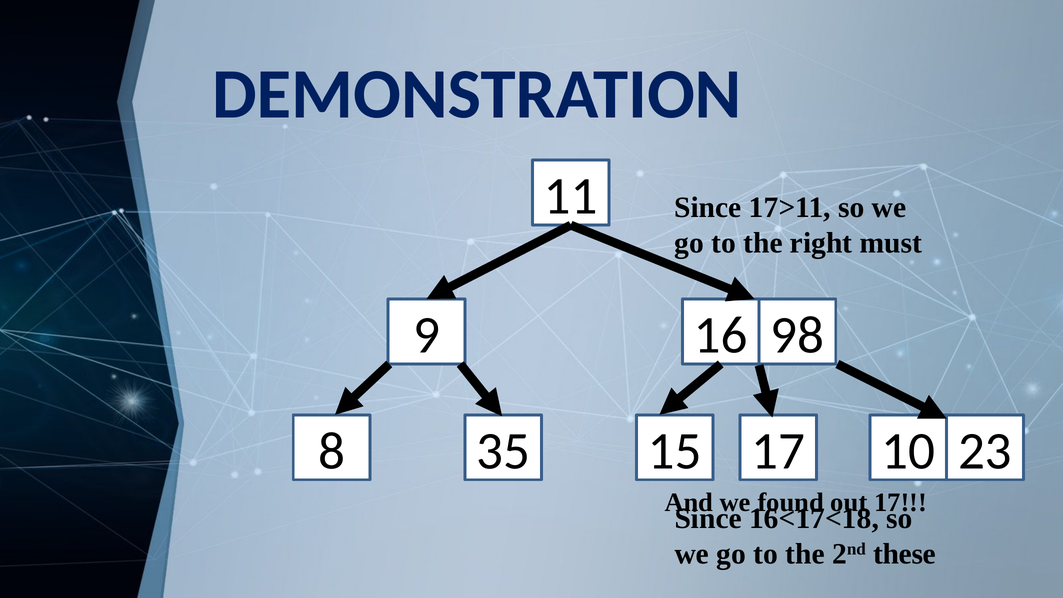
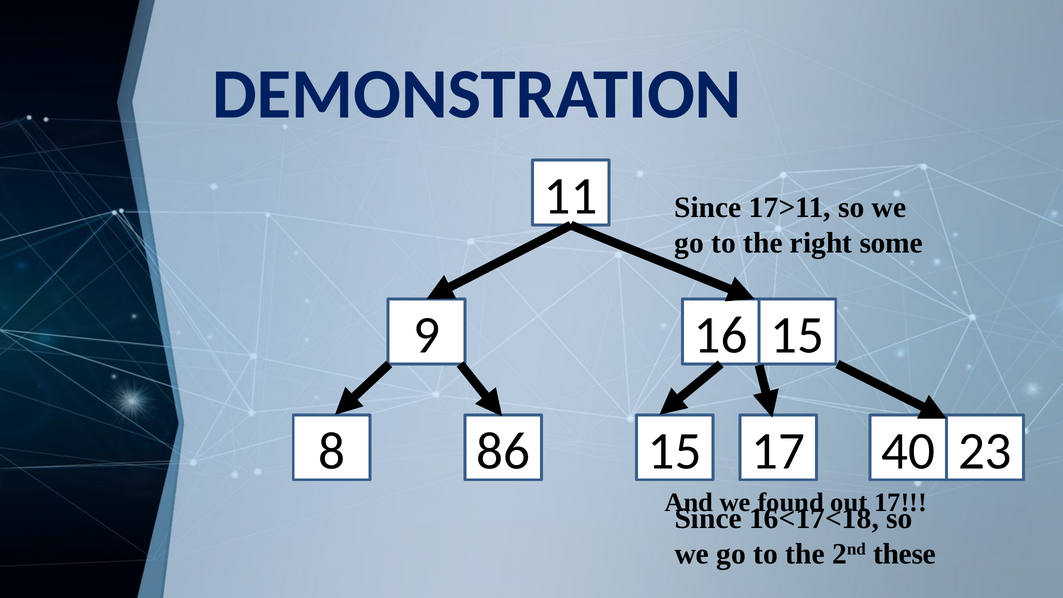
must: must -> some
98 at (797, 335): 98 -> 15
35: 35 -> 86
10: 10 -> 40
